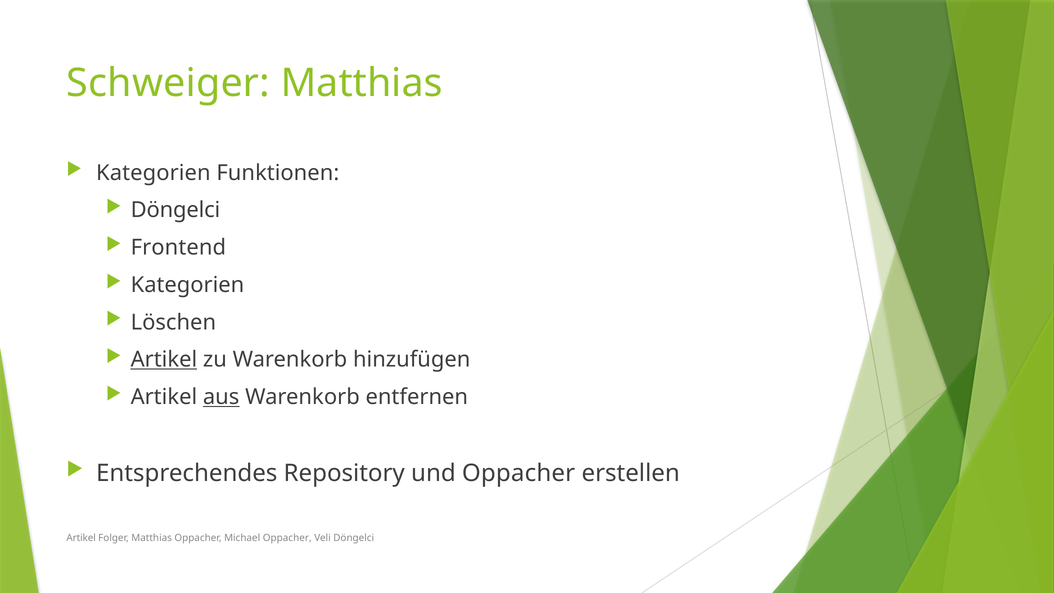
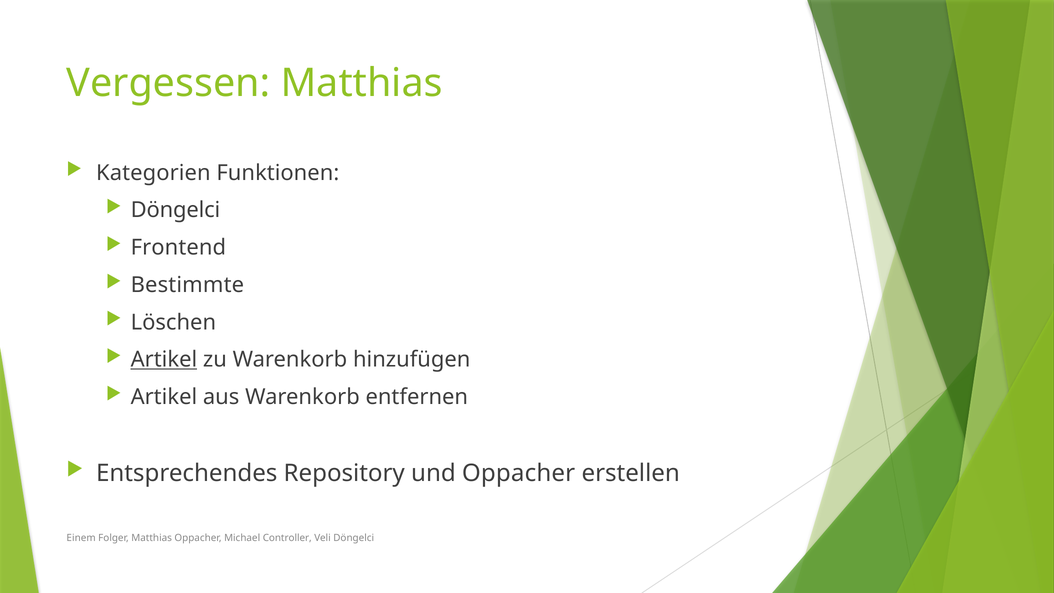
Schweiger: Schweiger -> Vergessen
Kategorien at (187, 285): Kategorien -> Bestimmte
aus underline: present -> none
Artikel at (81, 538): Artikel -> Einem
Michael Oppacher: Oppacher -> Controller
